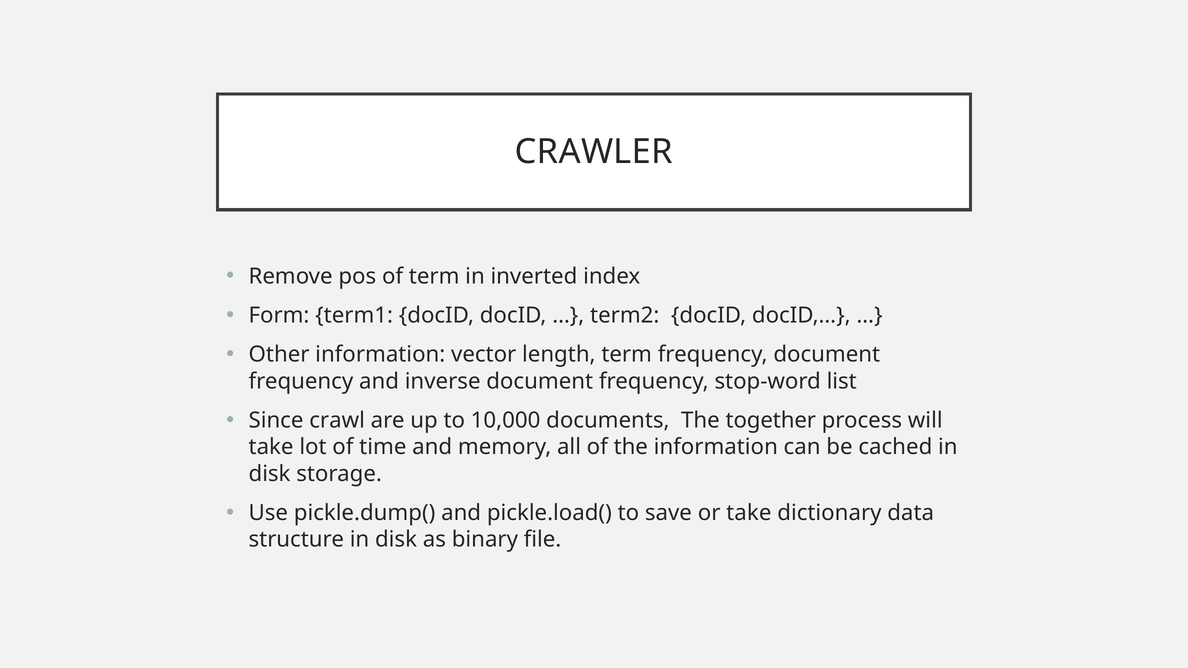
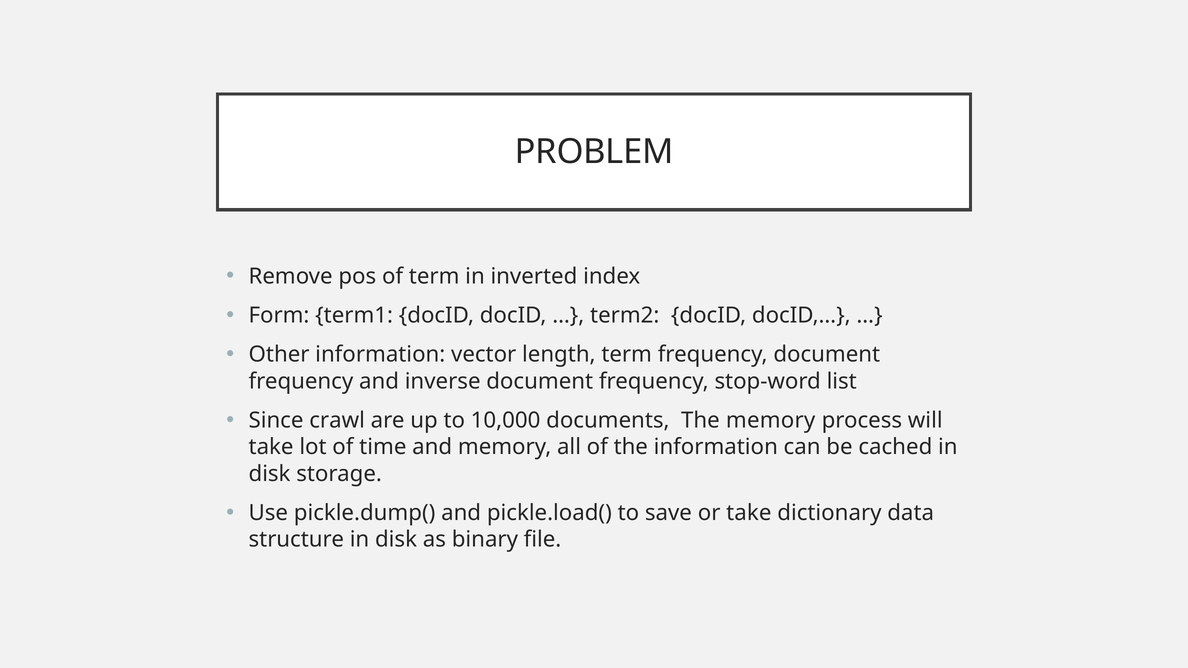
CRAWLER: CRAWLER -> PROBLEM
The together: together -> memory
